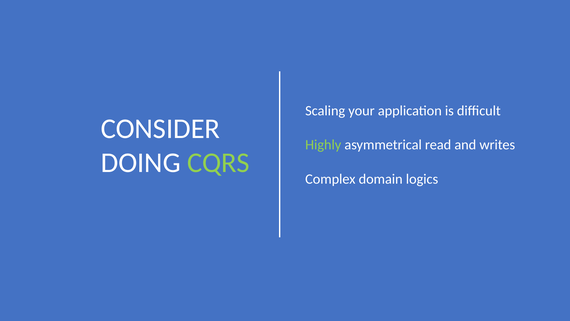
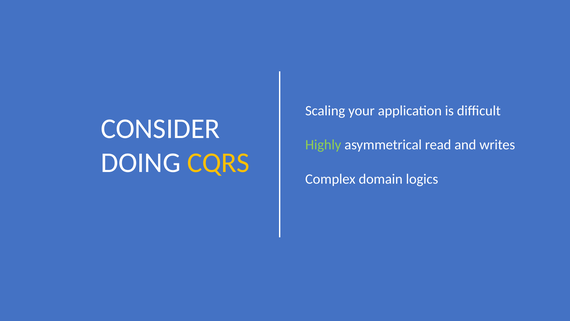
CQRS colour: light green -> yellow
